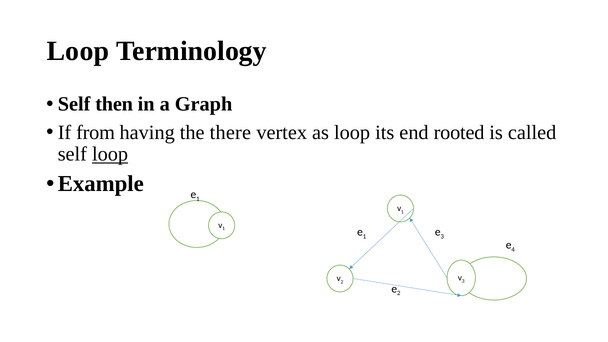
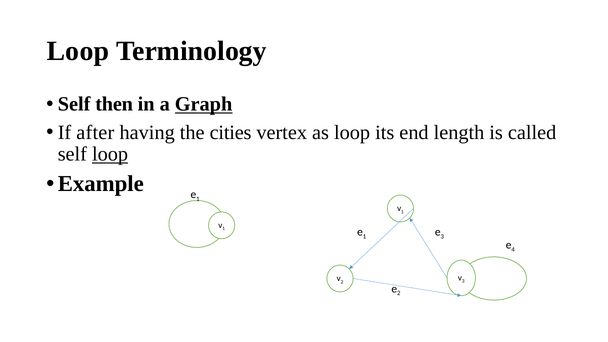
Graph underline: none -> present
from: from -> after
there: there -> cities
rooted: rooted -> length
